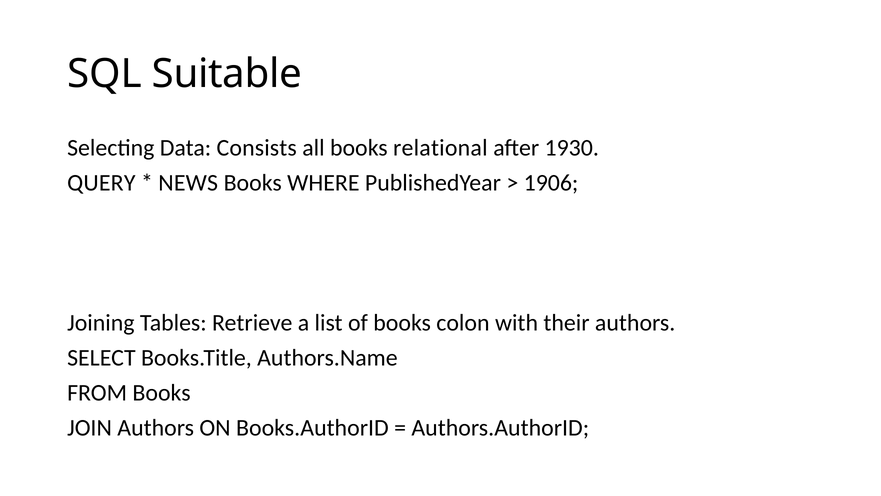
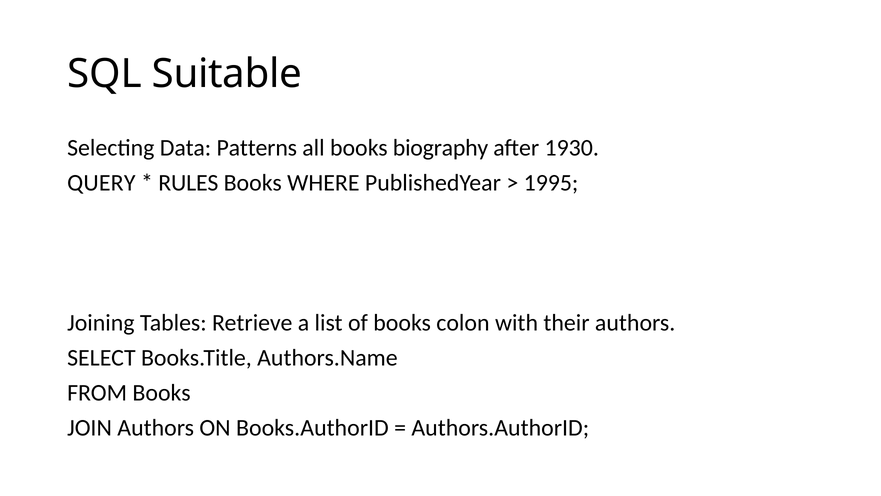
Consists: Consists -> Patterns
relational: relational -> biography
NEWS: NEWS -> RULES
1906: 1906 -> 1995
